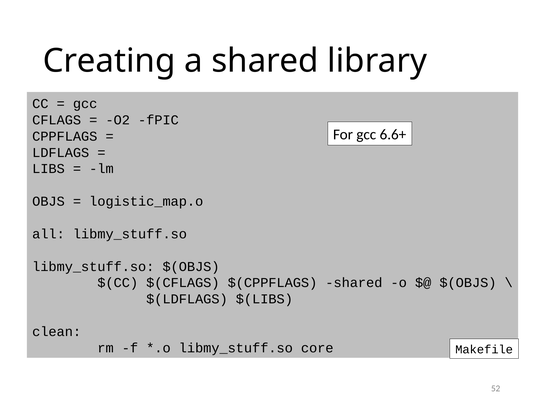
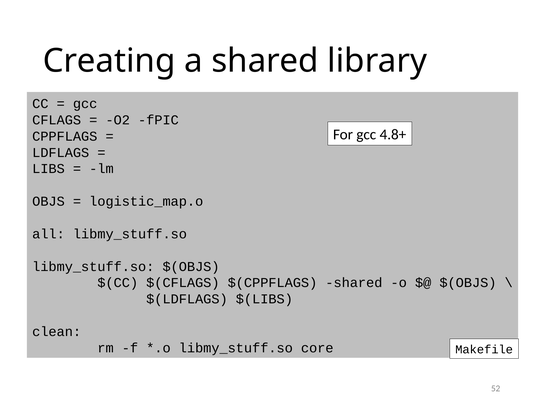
6.6+: 6.6+ -> 4.8+
